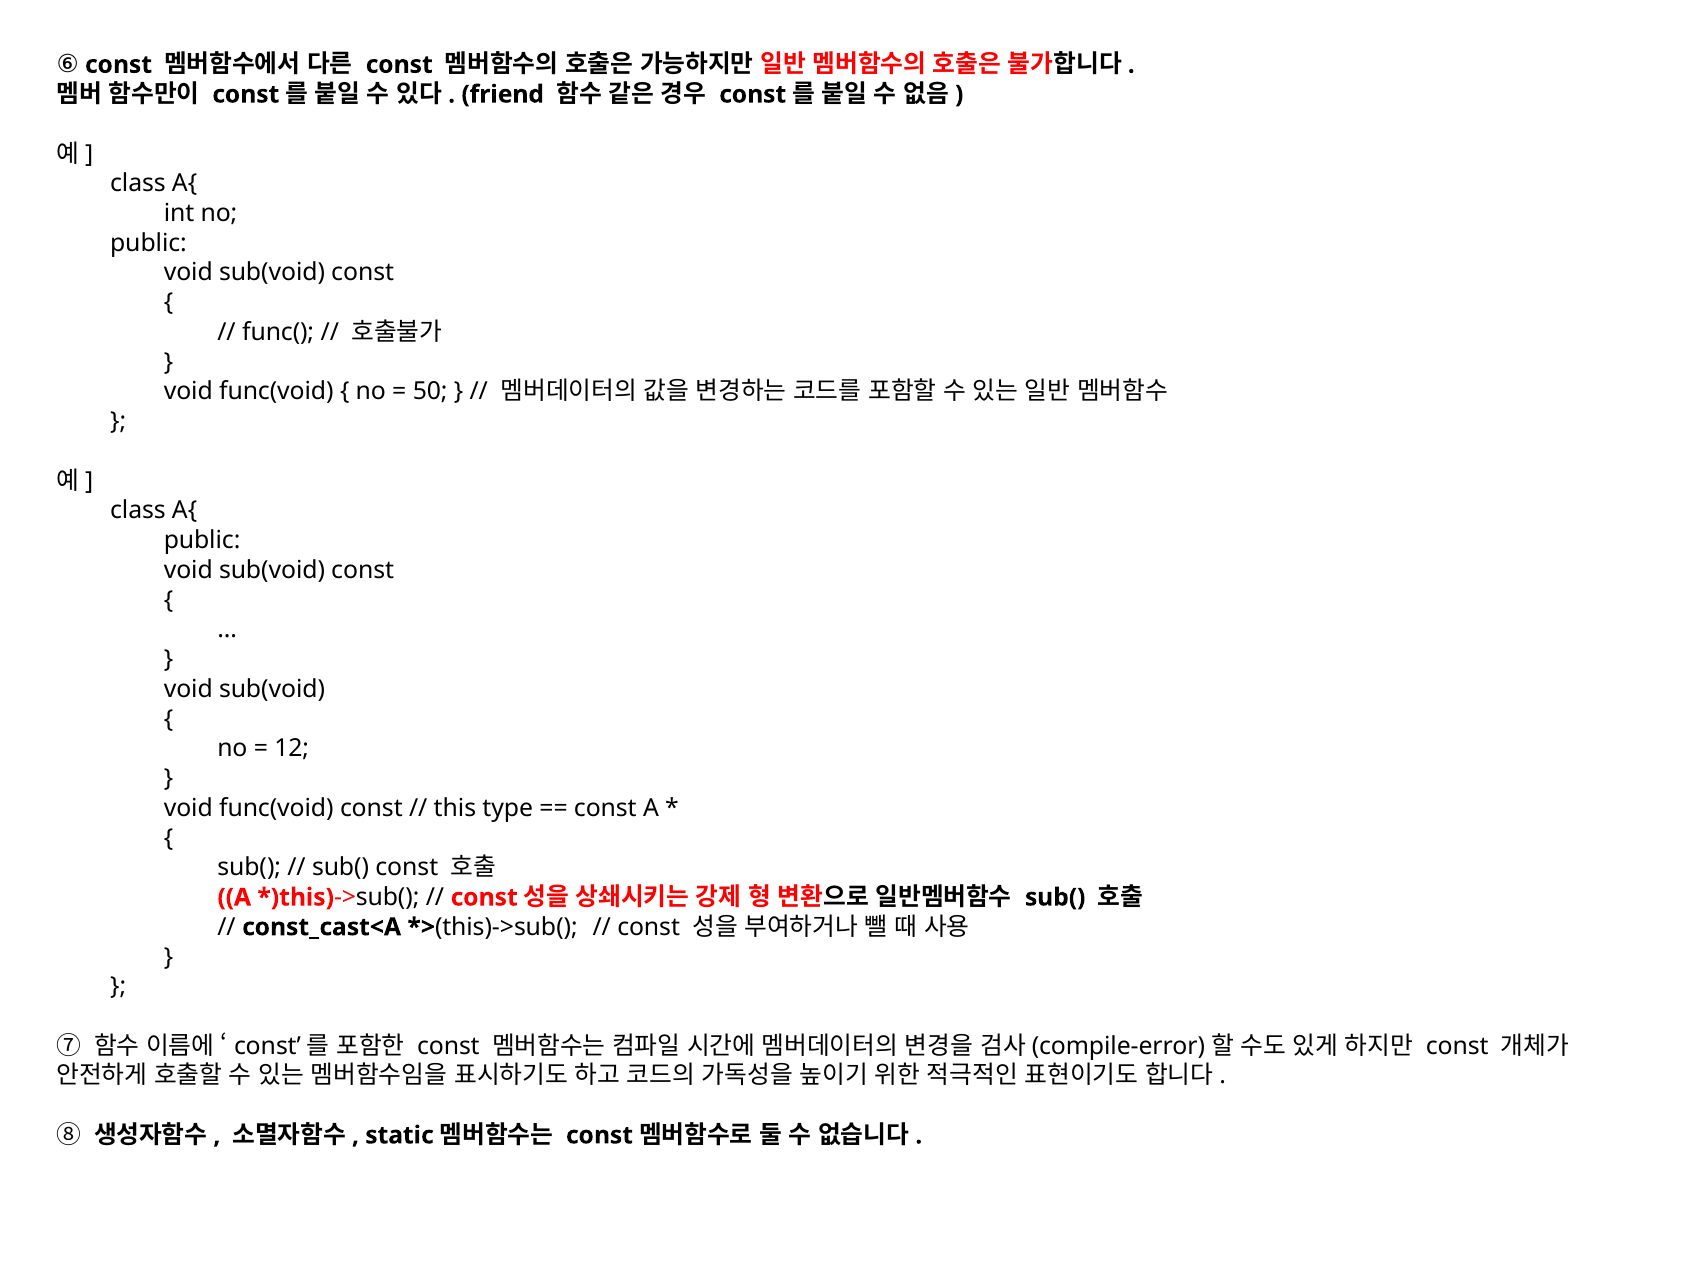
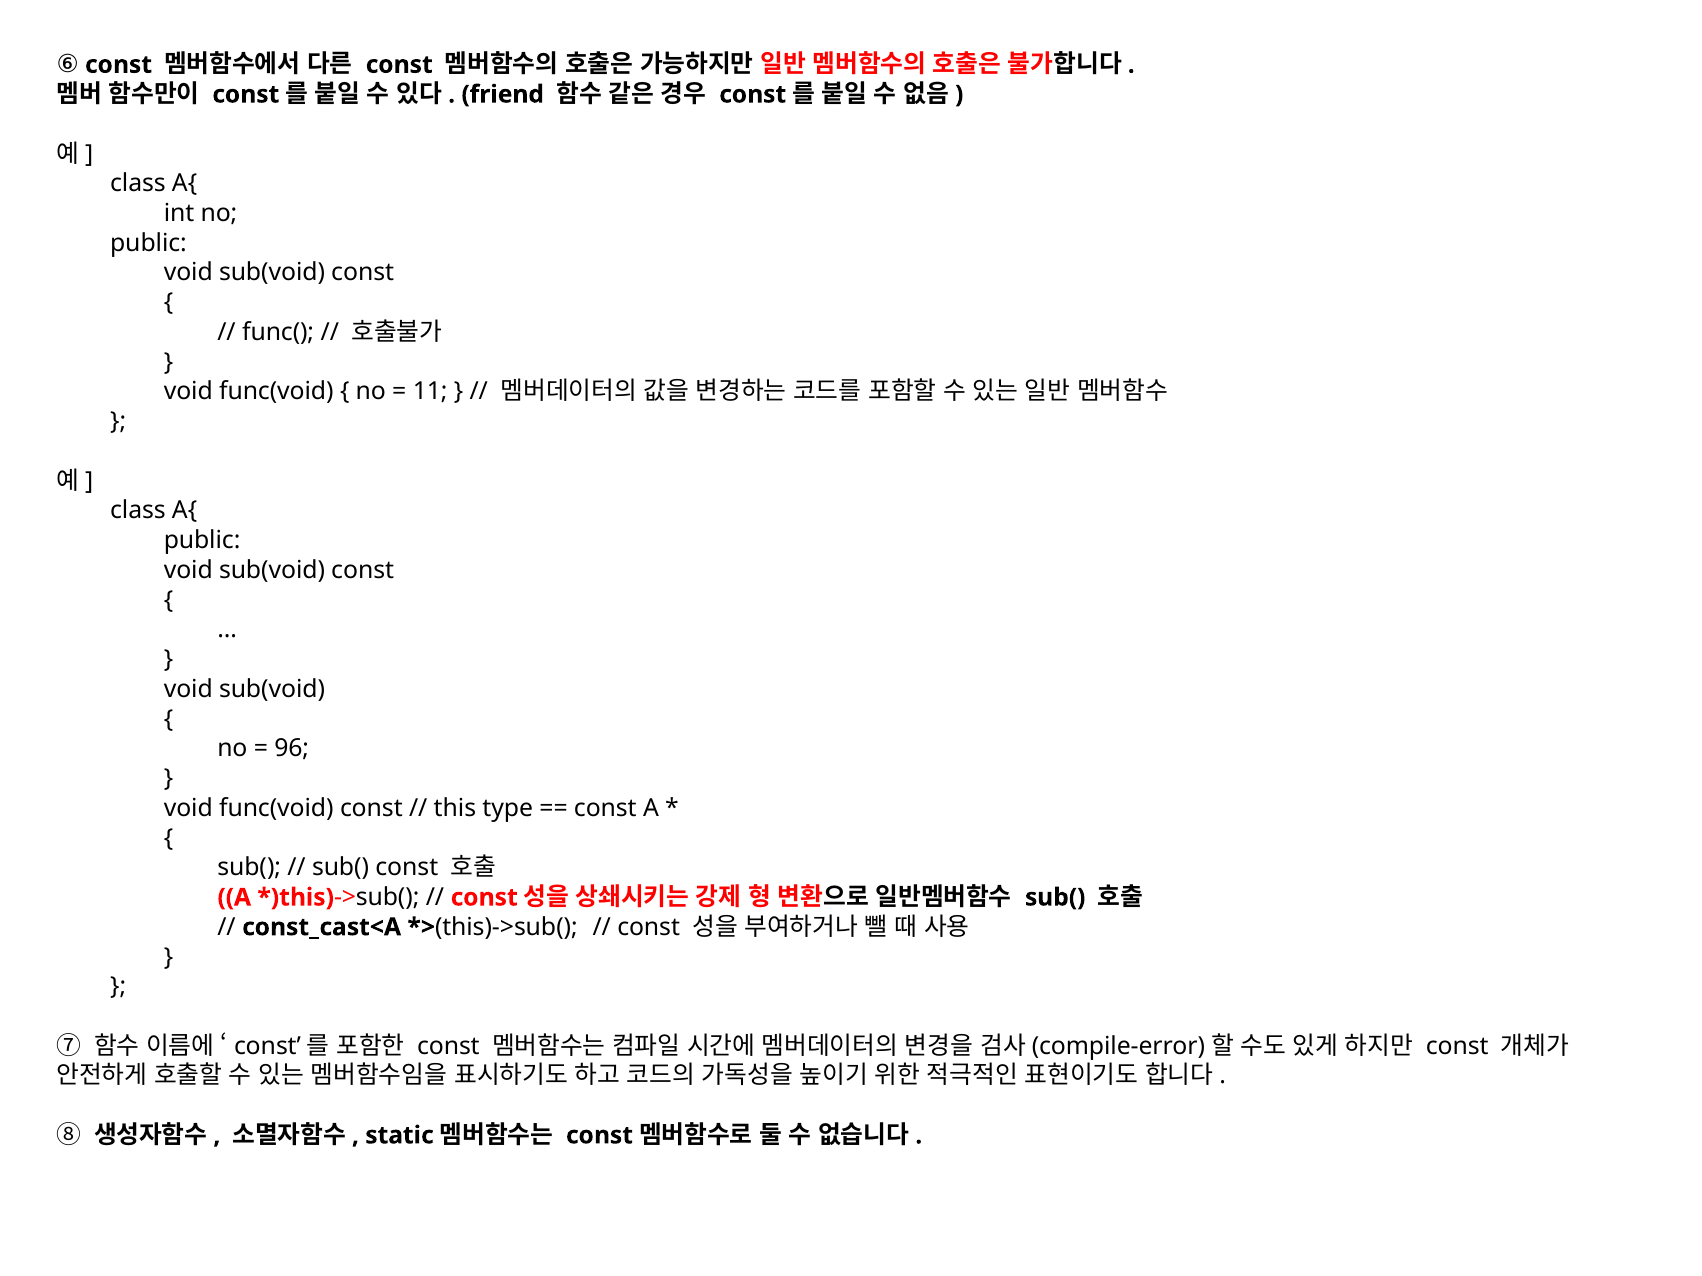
50: 50 -> 11
12: 12 -> 96
